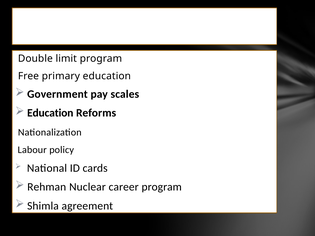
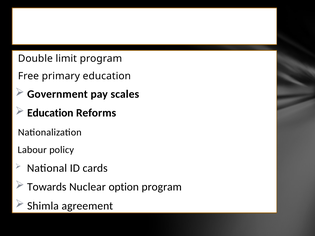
Rehman: Rehman -> Towards
career: career -> option
